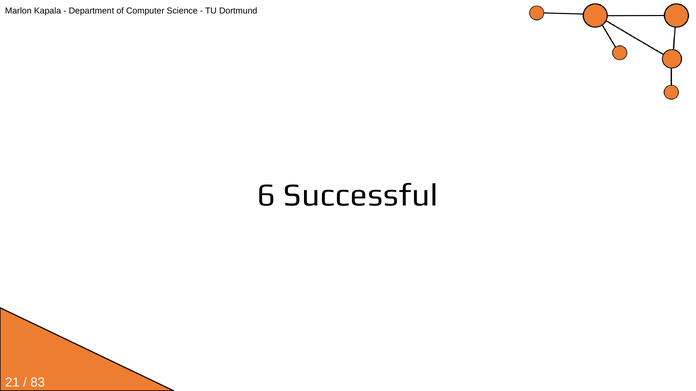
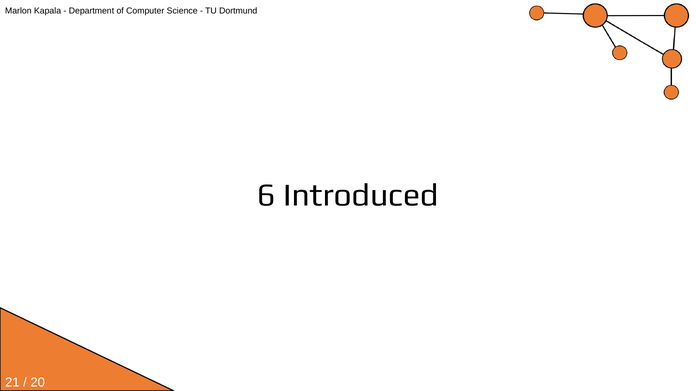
Successful: Successful -> Introduced
83: 83 -> 20
